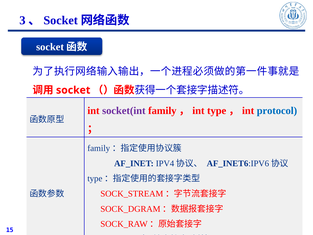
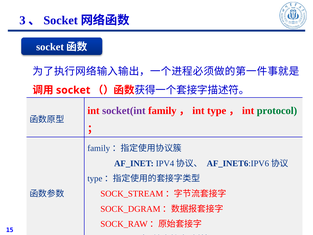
protocol colour: blue -> green
